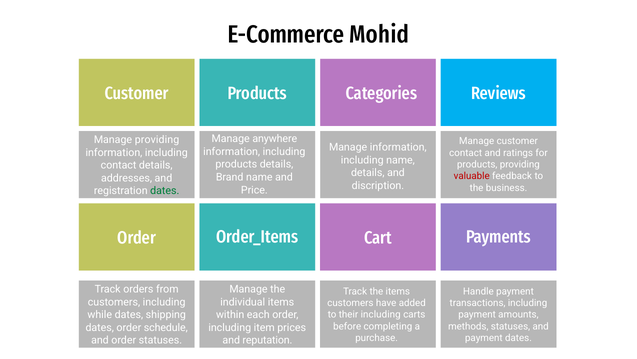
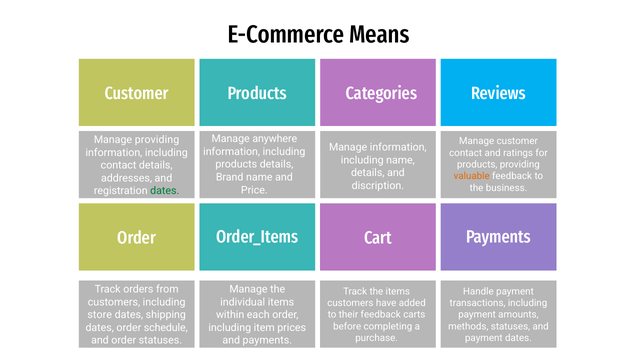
Mohid: Mohid -> Means
valuable colour: red -> orange
while: while -> store
their including: including -> feedback
and reputation: reputation -> payments
